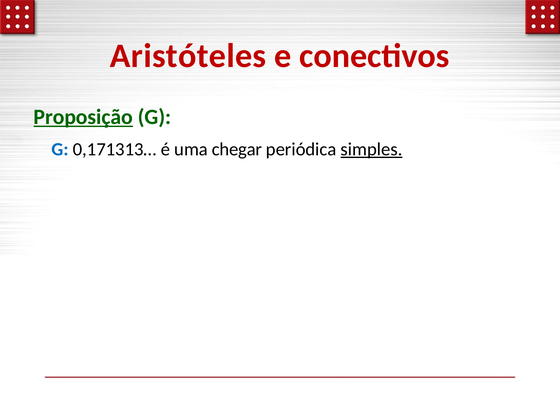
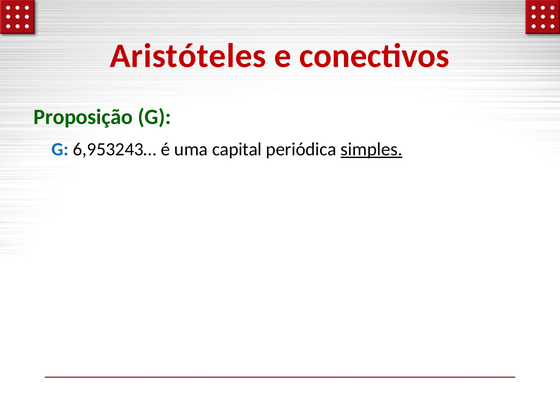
Proposição underline: present -> none
0,171313…: 0,171313… -> 6,953243…
chegar: chegar -> capital
